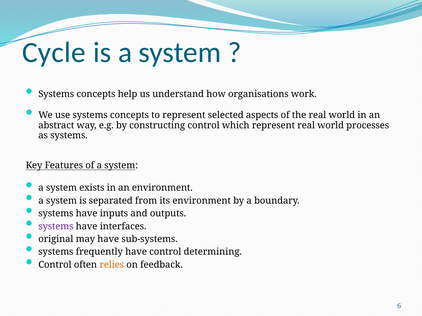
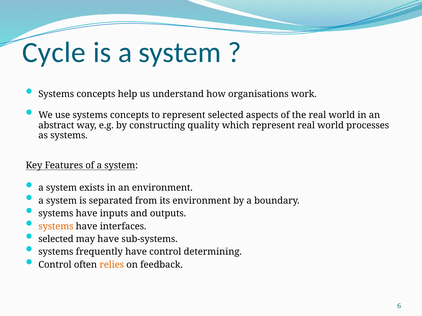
constructing control: control -> quality
systems at (56, 227) colour: purple -> orange
original at (56, 239): original -> selected
